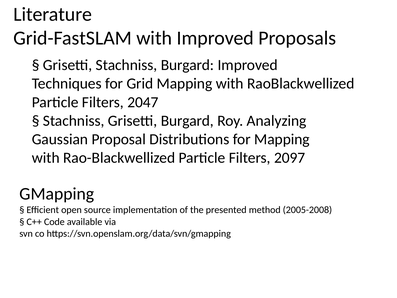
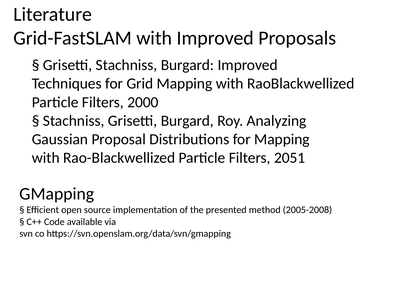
2047: 2047 -> 2000
2097: 2097 -> 2051
